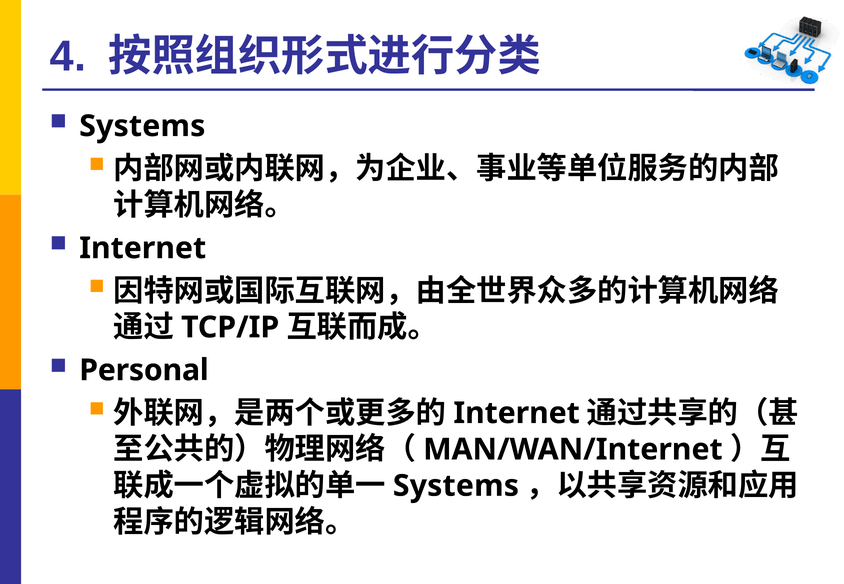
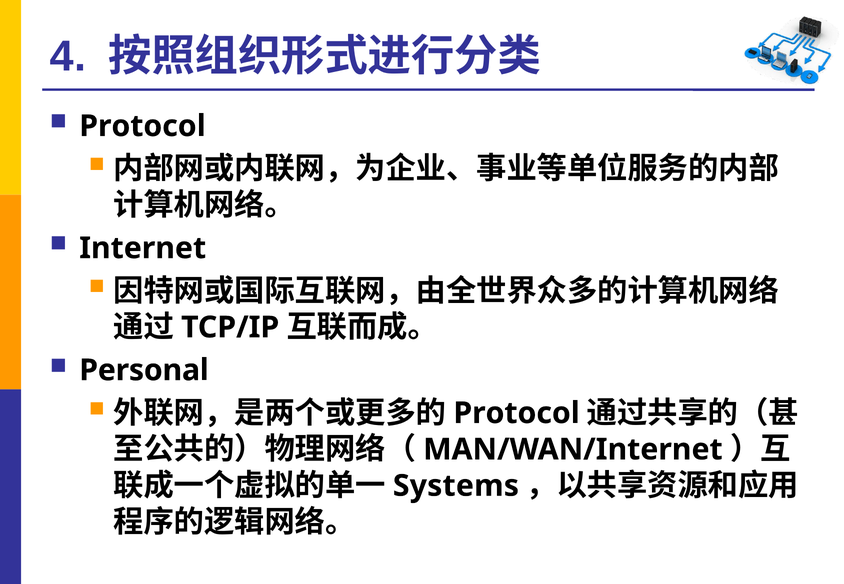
Systems at (142, 126): Systems -> Protocol
Internet at (517, 413): Internet -> Protocol
